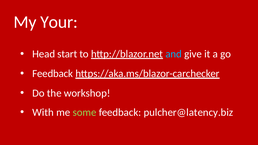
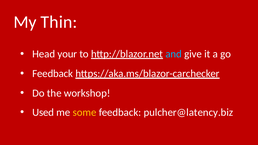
Your: Your -> Thin
start: start -> your
With: With -> Used
some colour: light green -> yellow
